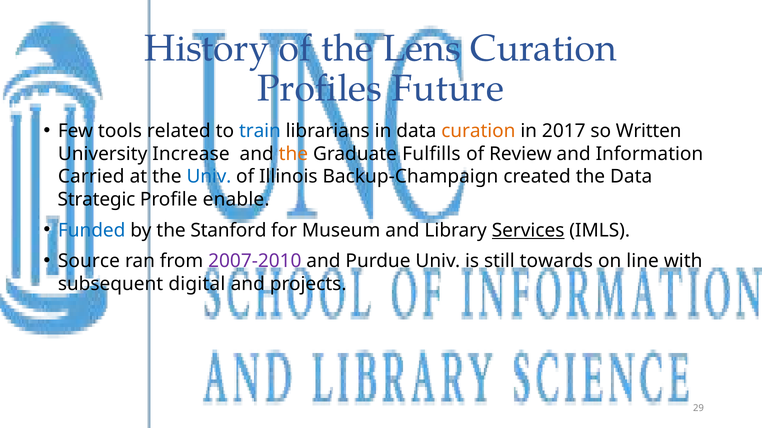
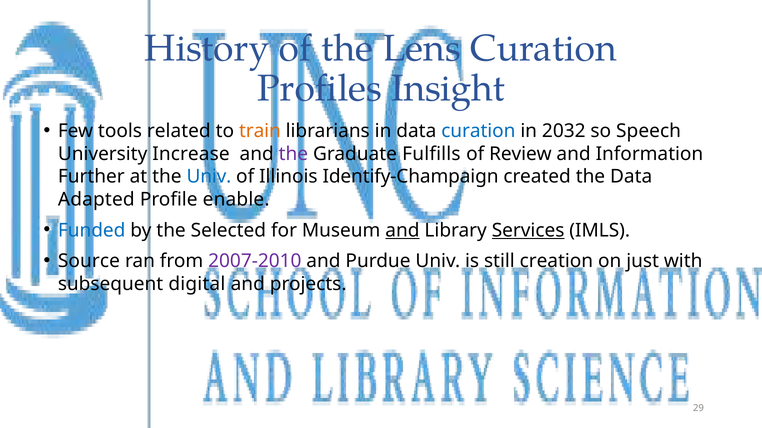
Future: Future -> Insight
train colour: blue -> orange
curation at (478, 131) colour: orange -> blue
2017: 2017 -> 2032
Written: Written -> Speech
the at (293, 154) colour: orange -> purple
Carried: Carried -> Further
Backup-Champaign: Backup-Champaign -> Identify-Champaign
Strategic: Strategic -> Adapted
Stanford: Stanford -> Selected
and at (402, 231) underline: none -> present
towards: towards -> creation
line: line -> just
